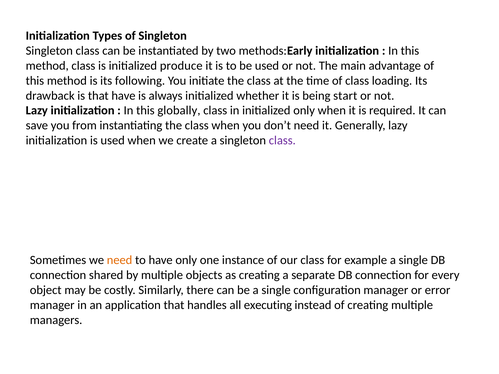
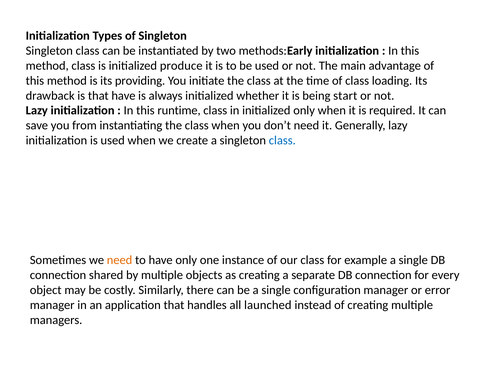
following: following -> providing
globally: globally -> runtime
class at (282, 141) colour: purple -> blue
executing: executing -> launched
